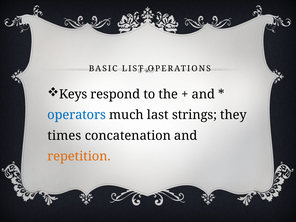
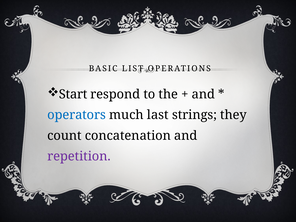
Keys: Keys -> Start
times: times -> count
repetition colour: orange -> purple
